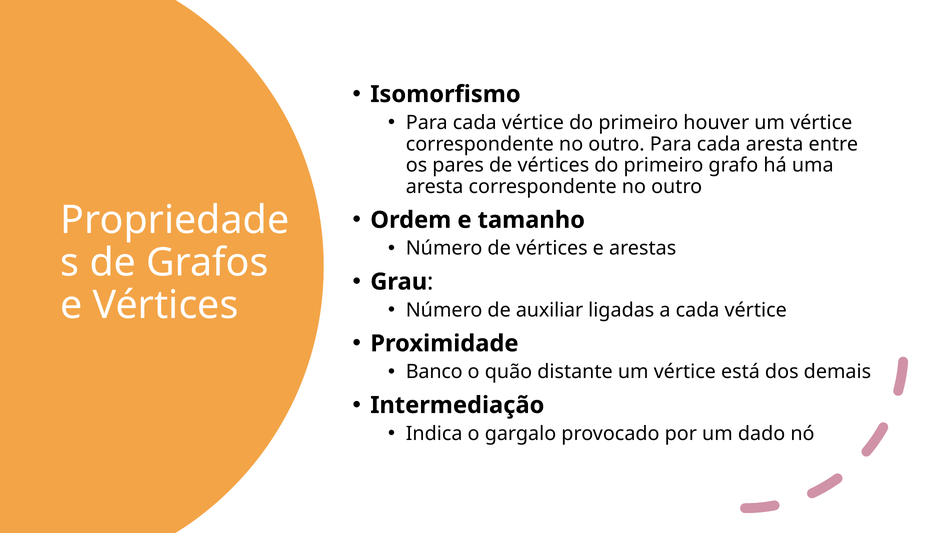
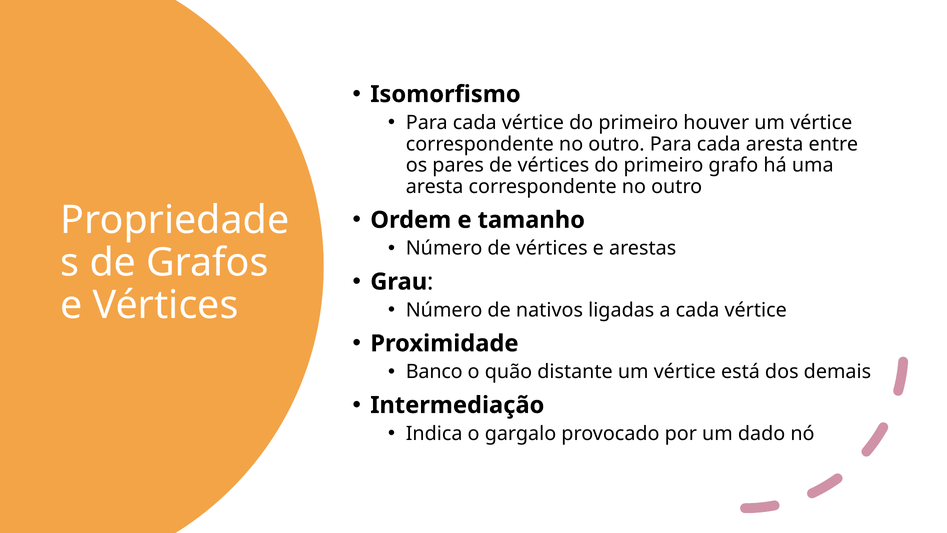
auxiliar: auxiliar -> nativos
